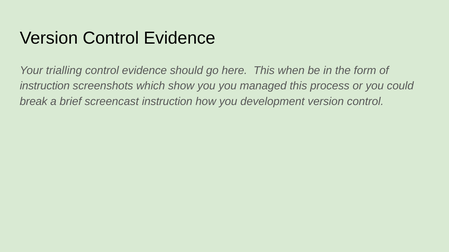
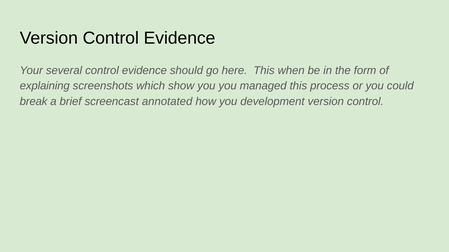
trialling: trialling -> several
instruction at (45, 86): instruction -> explaining
screencast instruction: instruction -> annotated
